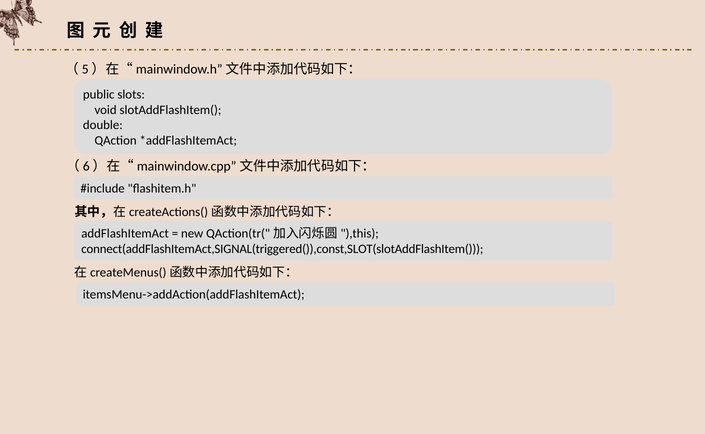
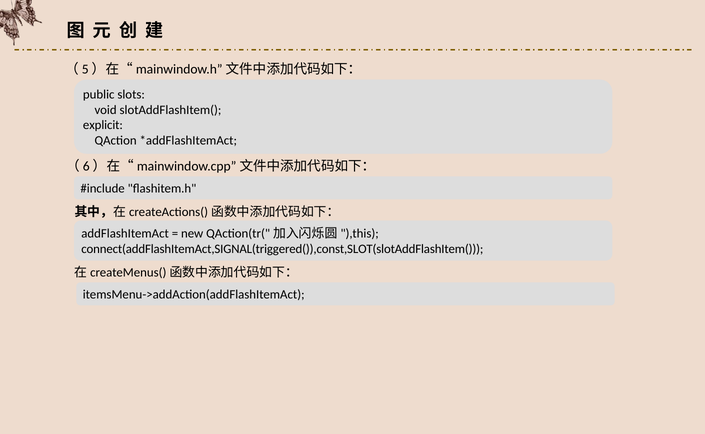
double: double -> explicit
